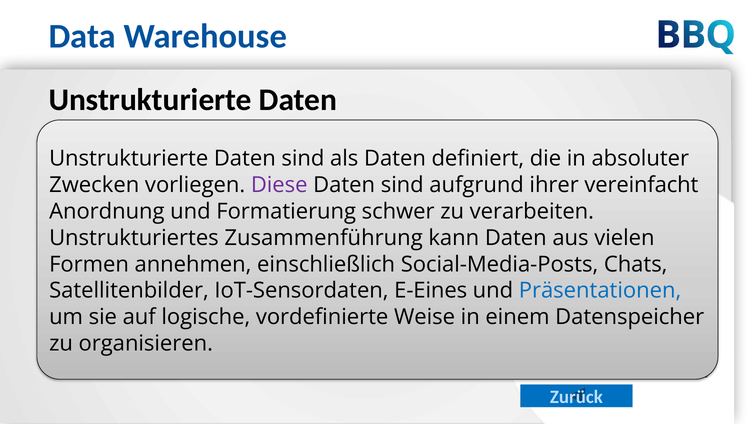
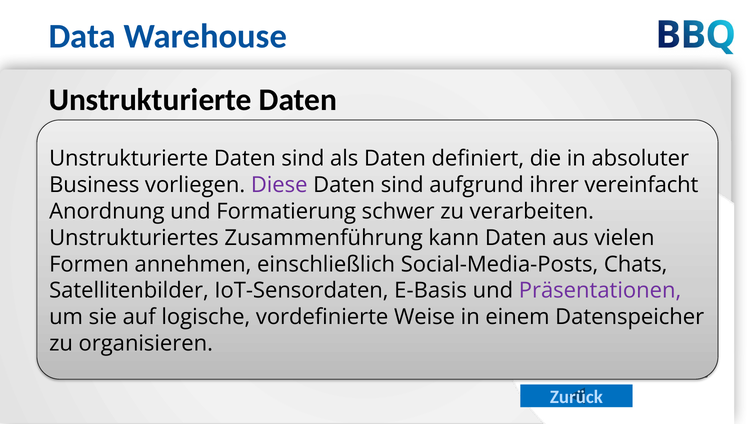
Zwecken: Zwecken -> Business
E-Eines: E-Eines -> E-Basis
Präsentationen colour: blue -> purple
